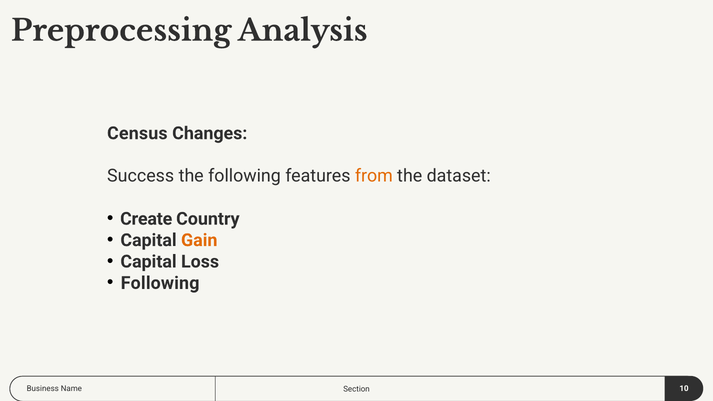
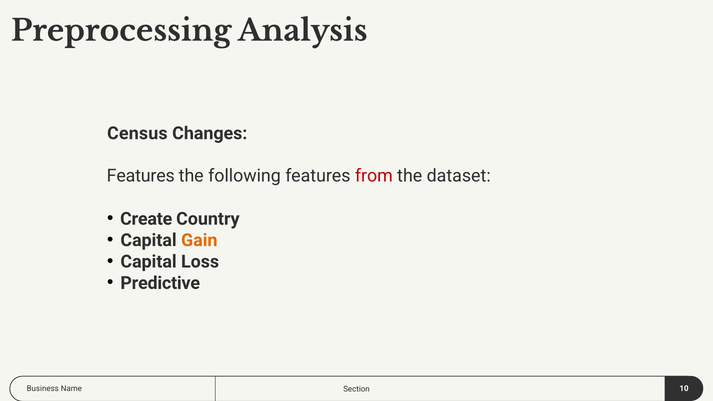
Success at (141, 176): Success -> Features
from colour: orange -> red
Following at (160, 283): Following -> Predictive
